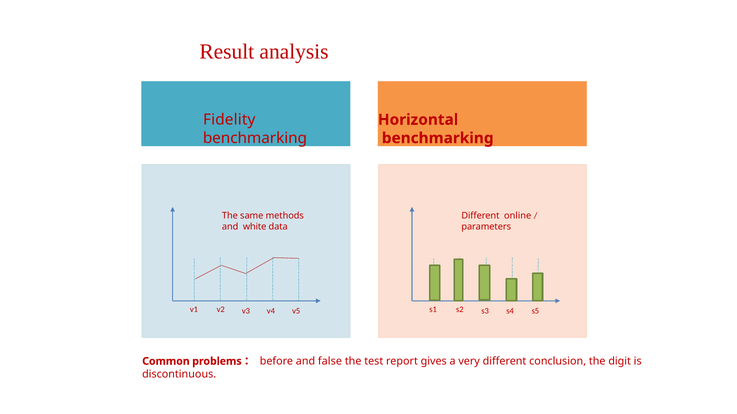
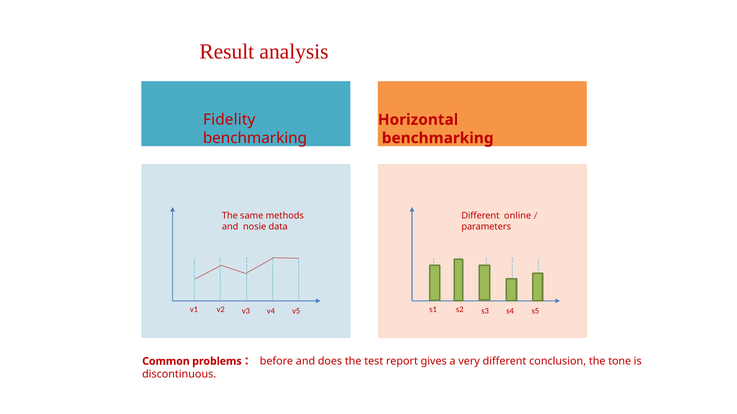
white: white -> nosie
false: false -> does
digit: digit -> tone
